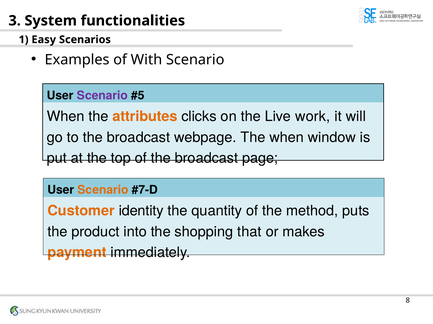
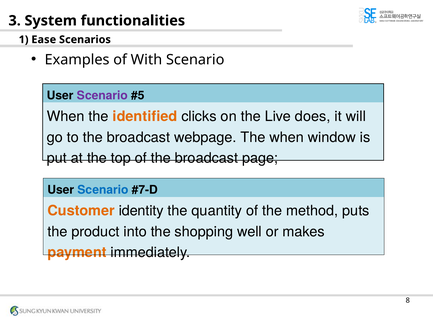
Easy: Easy -> Ease
attributes: attributes -> identified
work: work -> does
Scenario at (103, 190) colour: orange -> blue
that: that -> well
